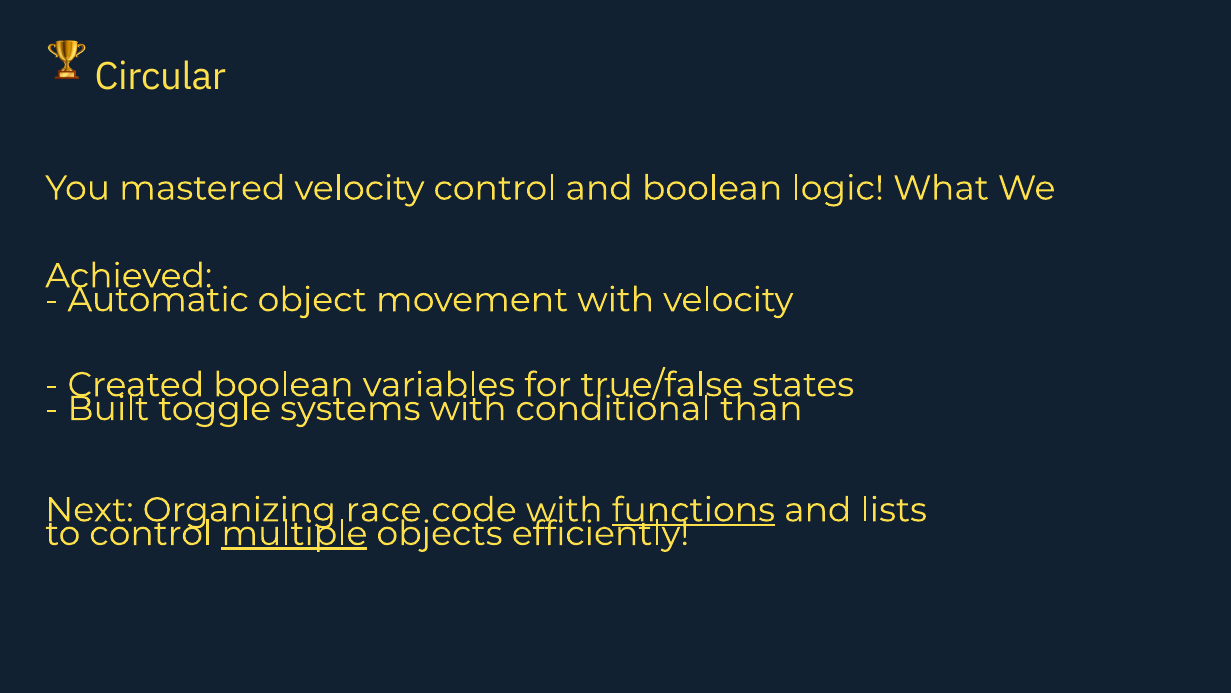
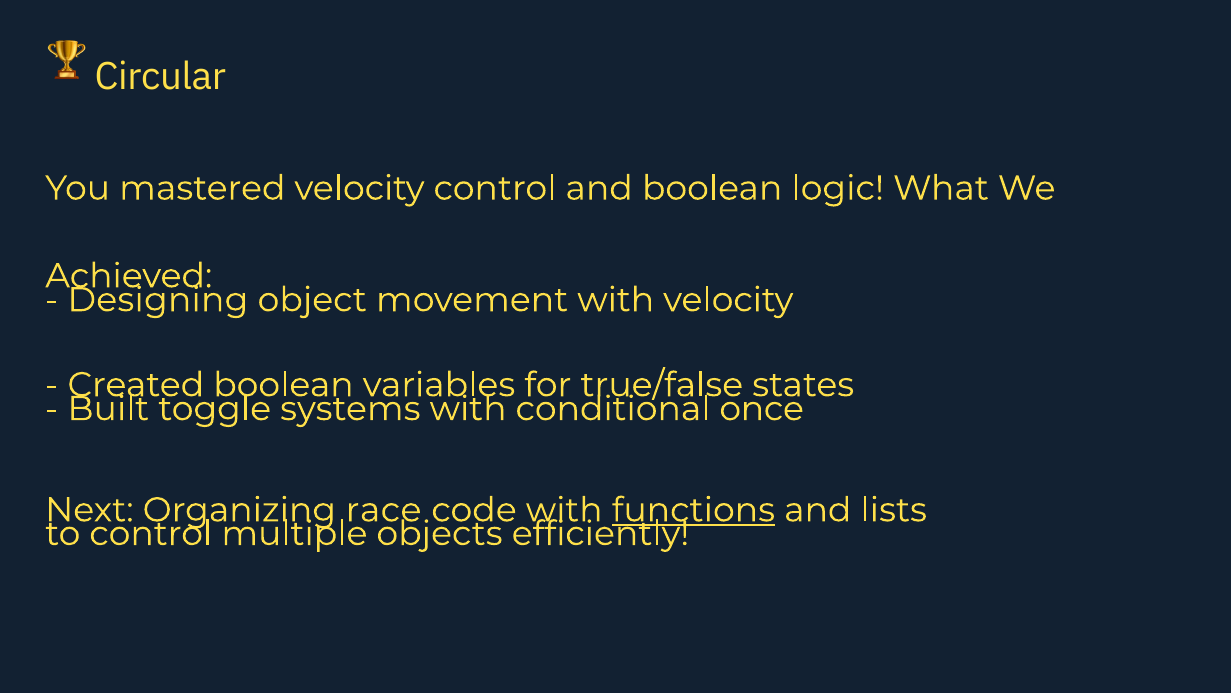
Automatic: Automatic -> Designing
than: than -> once
multiple underline: present -> none
